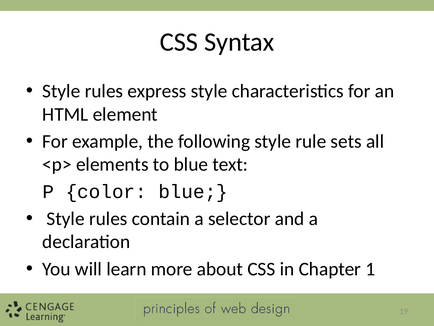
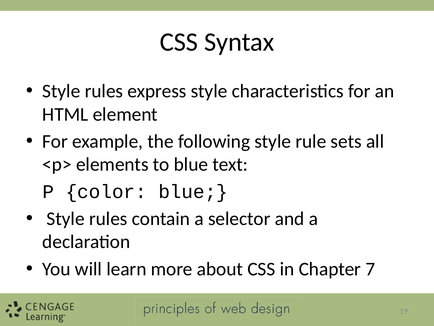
1: 1 -> 7
